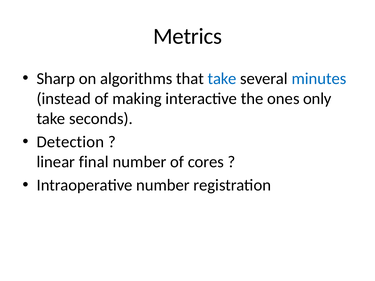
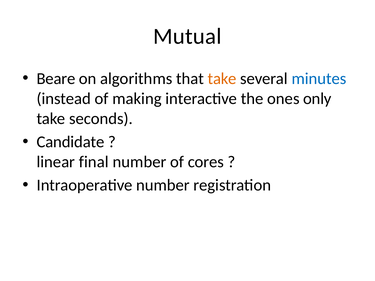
Metrics: Metrics -> Mutual
Sharp: Sharp -> Beare
take at (222, 79) colour: blue -> orange
Detection: Detection -> Candidate
